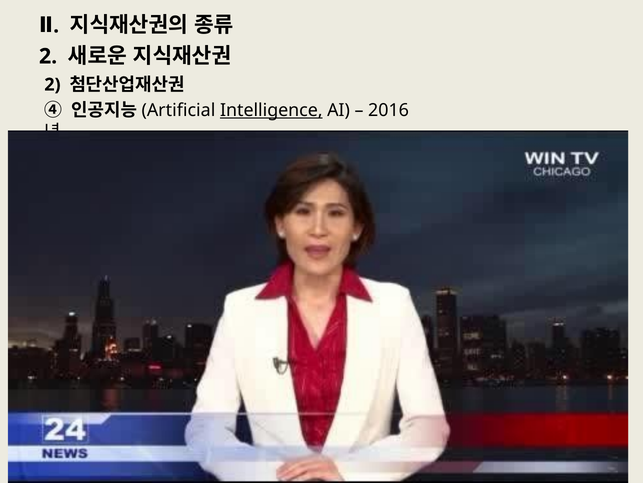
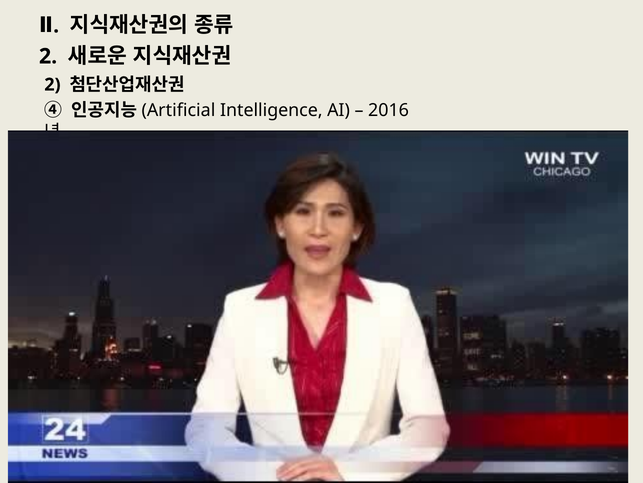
Intelligence underline: present -> none
